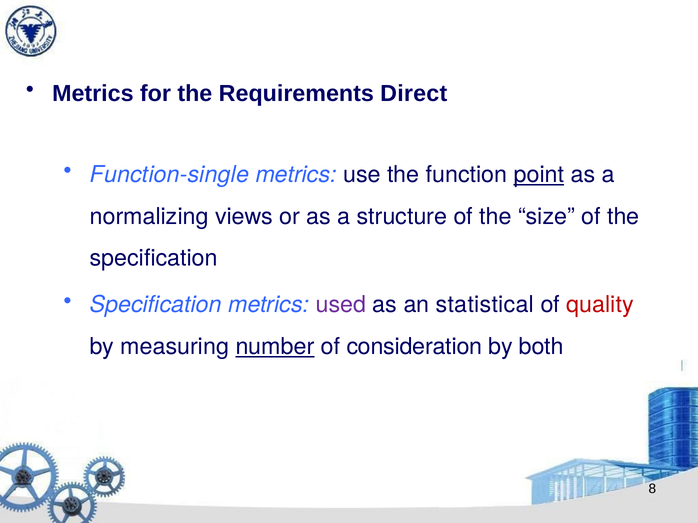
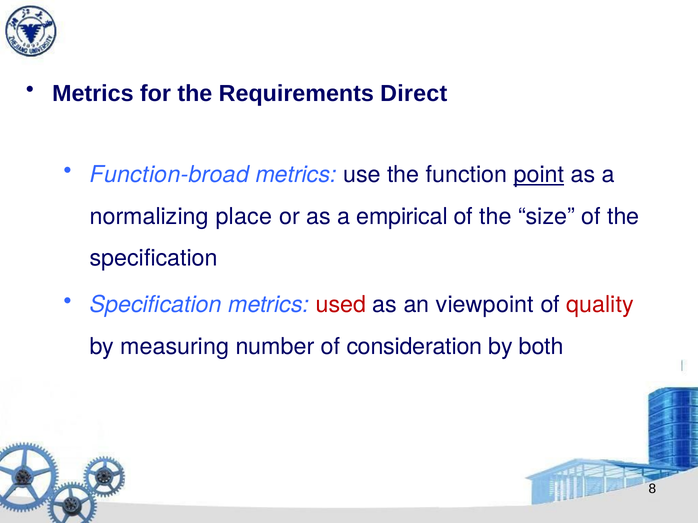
Function-single: Function-single -> Function-broad
views: views -> place
structure: structure -> empirical
used colour: purple -> red
statistical: statistical -> viewpoint
number underline: present -> none
